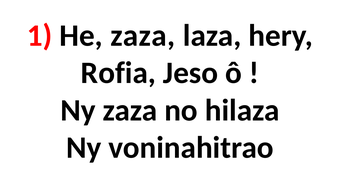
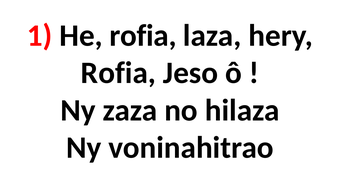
He zaza: zaza -> rofia
